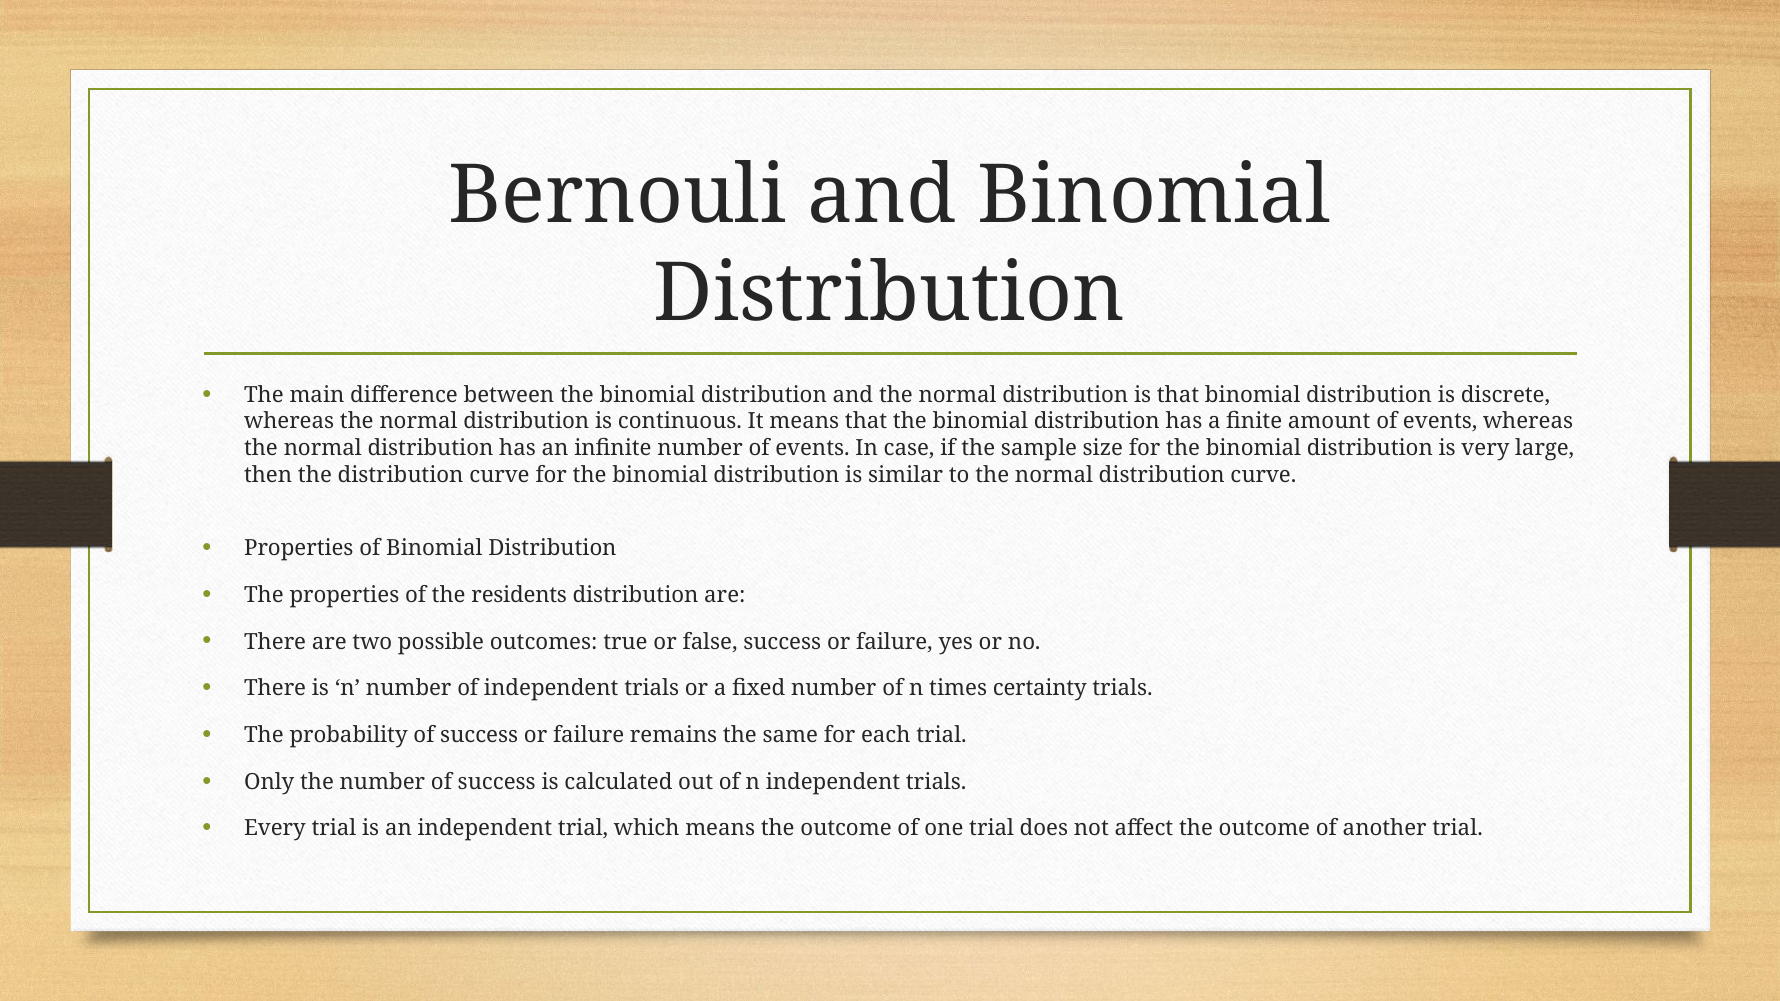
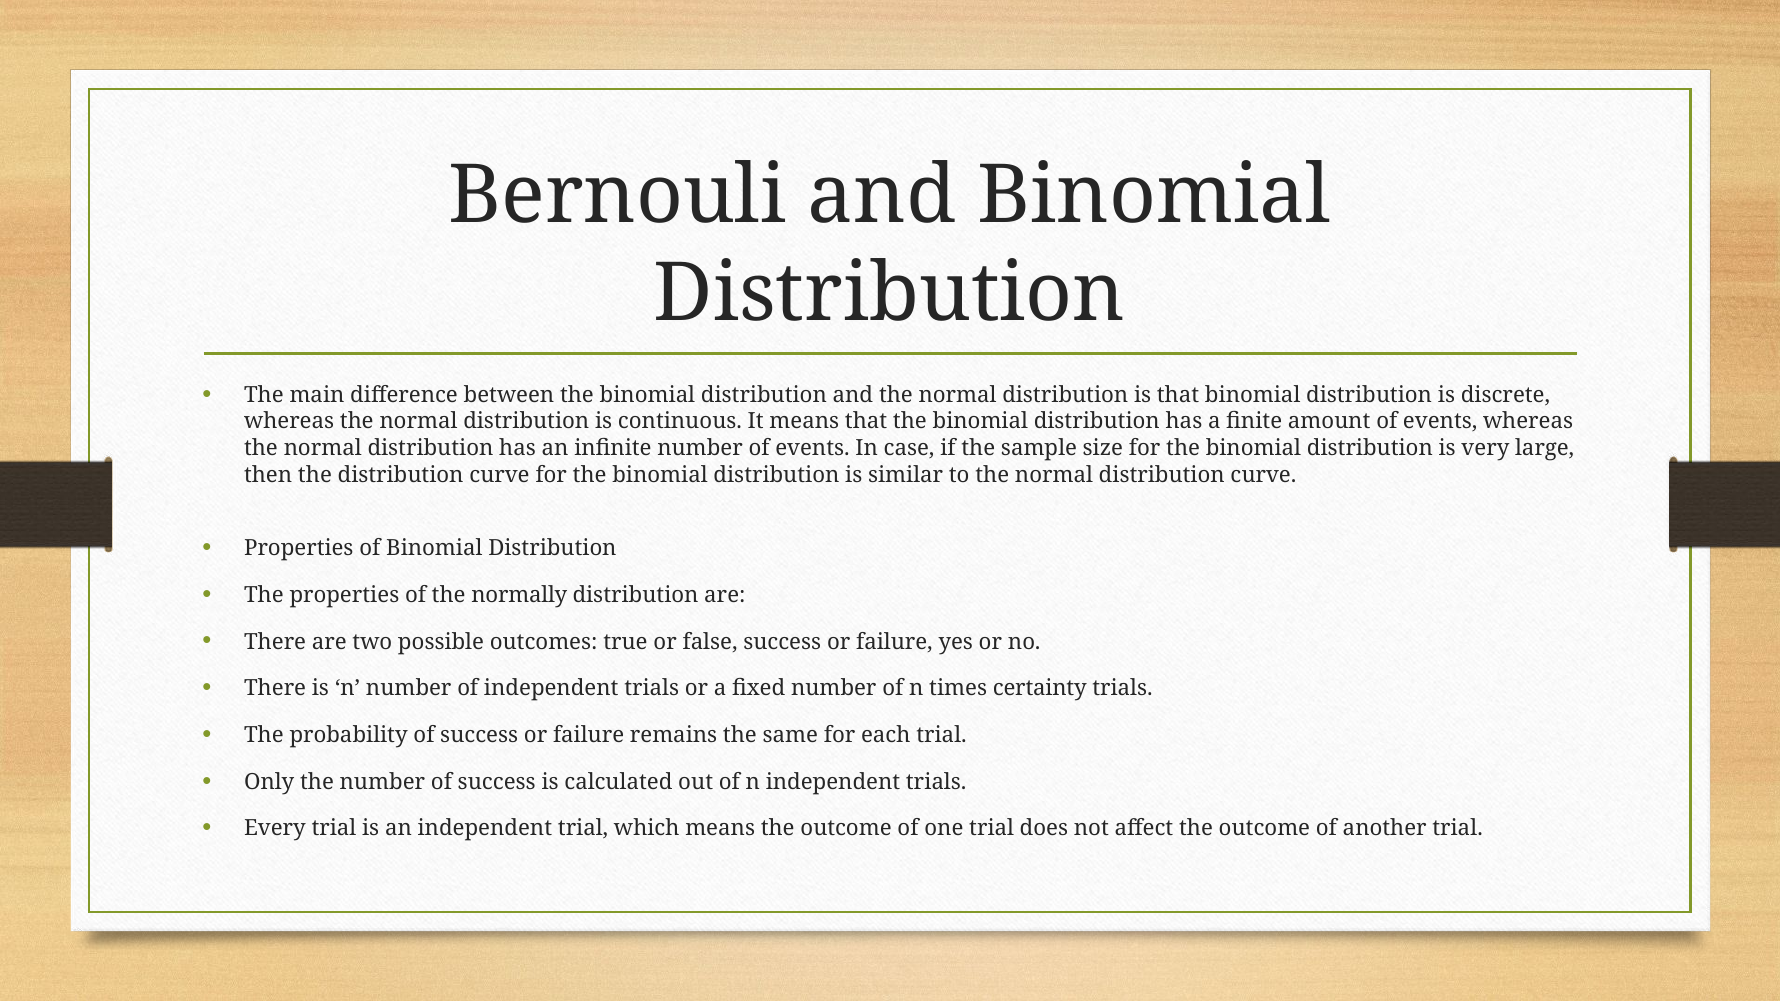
residents: residents -> normally
